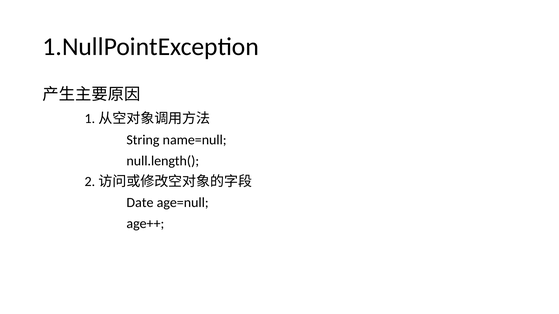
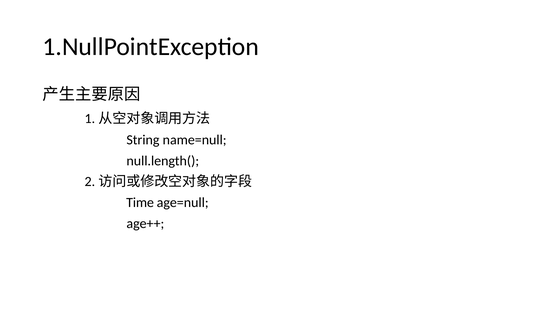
Date: Date -> Time
